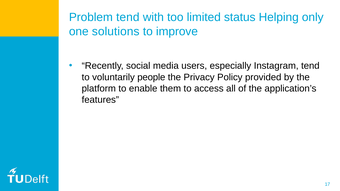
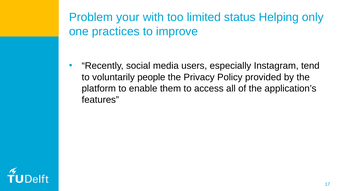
Problem tend: tend -> your
solutions: solutions -> practices
